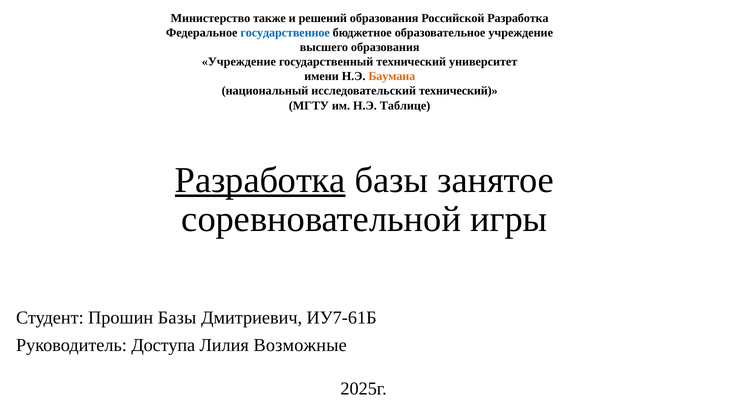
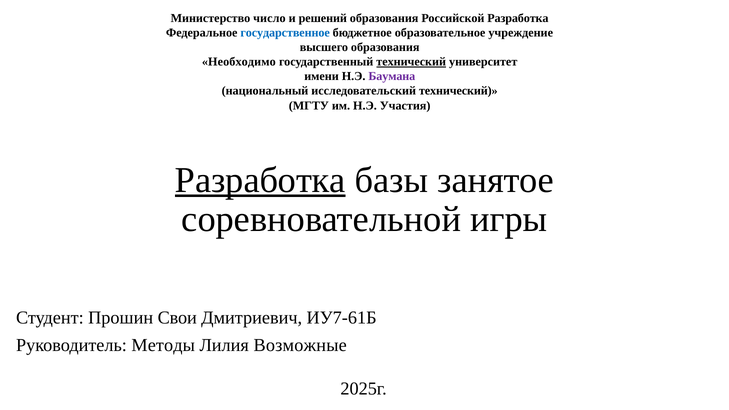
также: также -> число
Учреждение at (239, 62): Учреждение -> Необходимо
технический at (411, 62) underline: none -> present
Баумана colour: orange -> purple
Таблице: Таблице -> Участия
Прошин Базы: Базы -> Свои
Доступа: Доступа -> Методы
